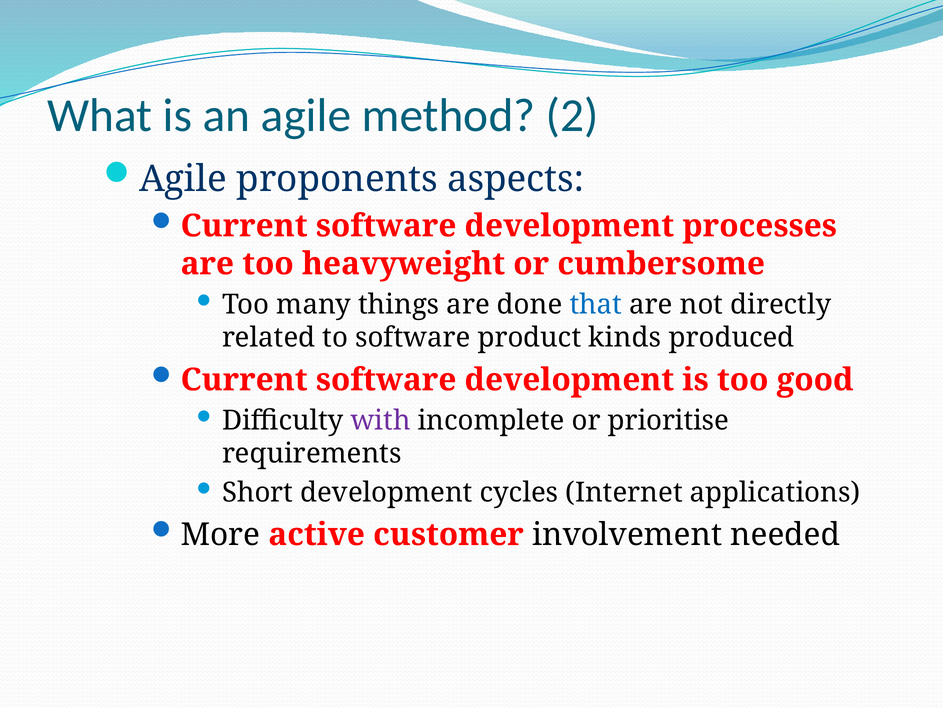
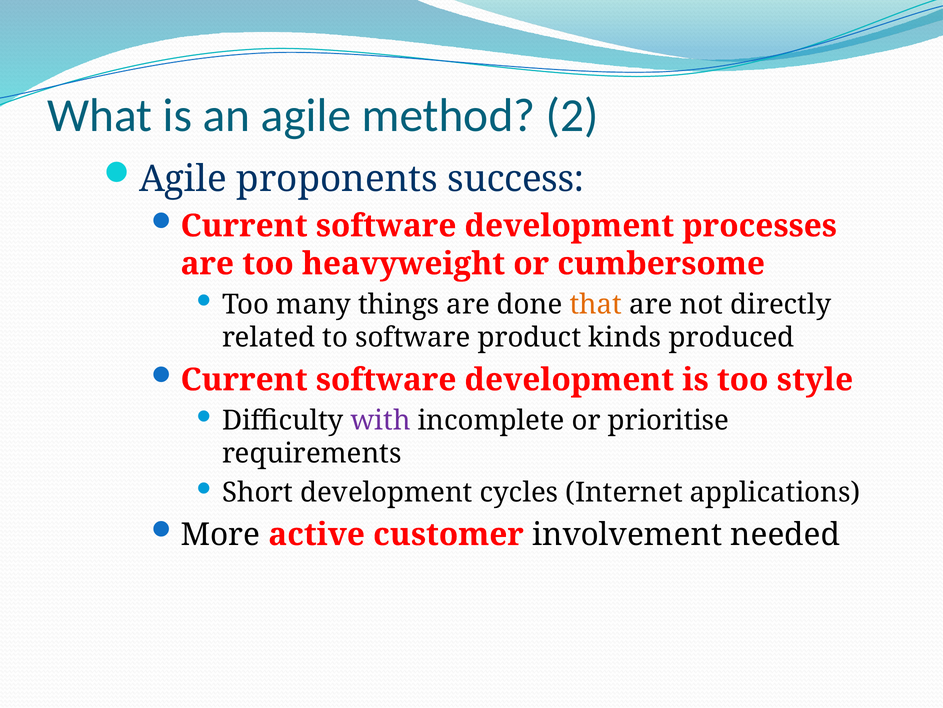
aspects: aspects -> success
that colour: blue -> orange
good: good -> style
